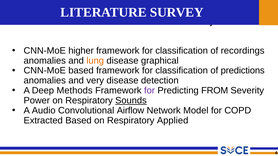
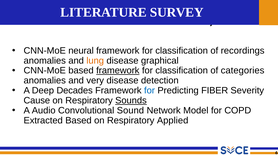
higher: higher -> neural
framework at (118, 71) underline: none -> present
predictions: predictions -> categories
Methods: Methods -> Decades
for at (150, 91) colour: purple -> blue
FROM: FROM -> FIBER
Power: Power -> Cause
Airflow: Airflow -> Sound
